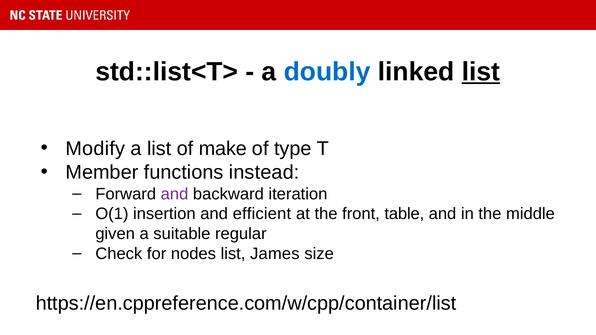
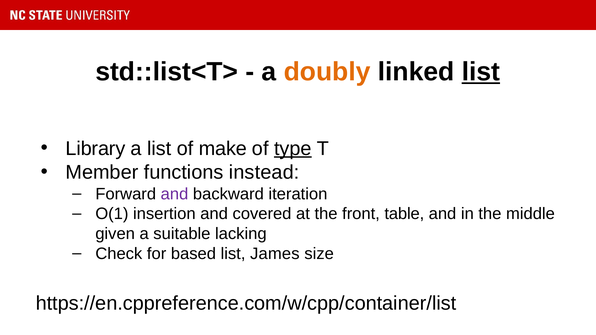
doubly colour: blue -> orange
Modify: Modify -> Library
type underline: none -> present
efficient: efficient -> covered
regular: regular -> lacking
nodes: nodes -> based
